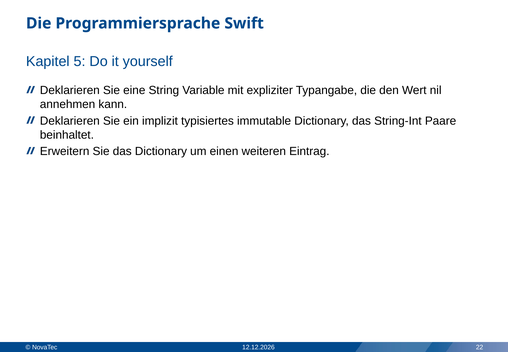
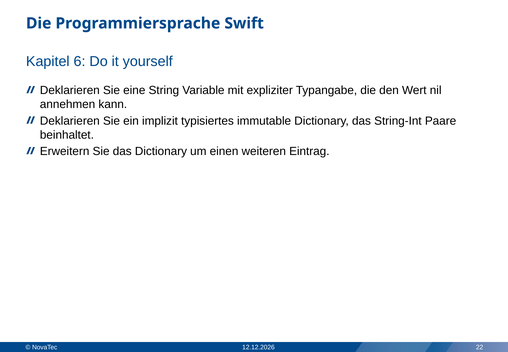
5: 5 -> 6
